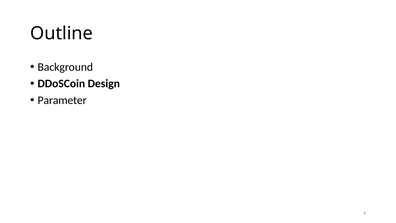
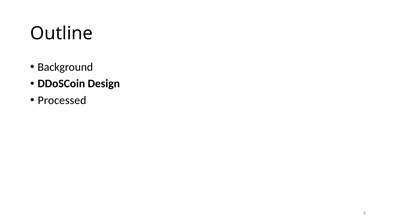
Parameter: Parameter -> Processed
